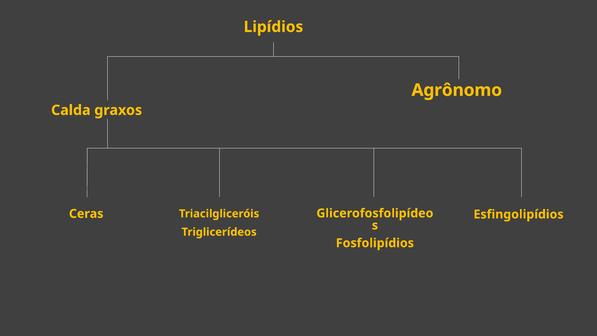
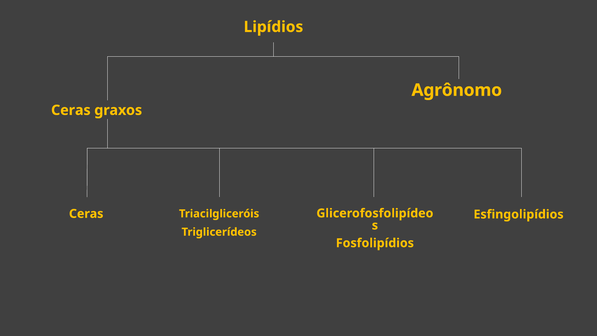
Calda at (71, 110): Calda -> Ceras
